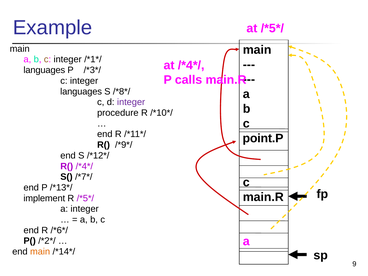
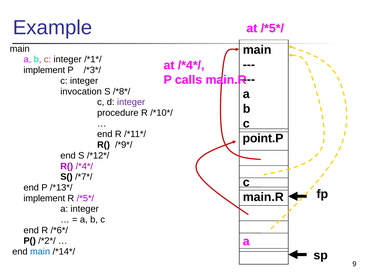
languages at (44, 70): languages -> implement
languages at (81, 91): languages -> invocation
main at (40, 252) colour: orange -> blue
